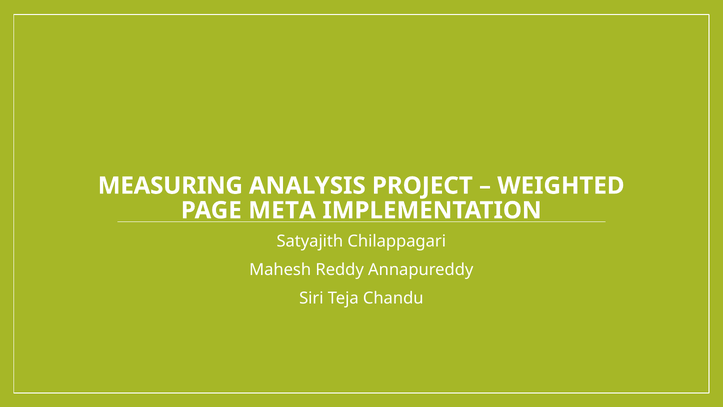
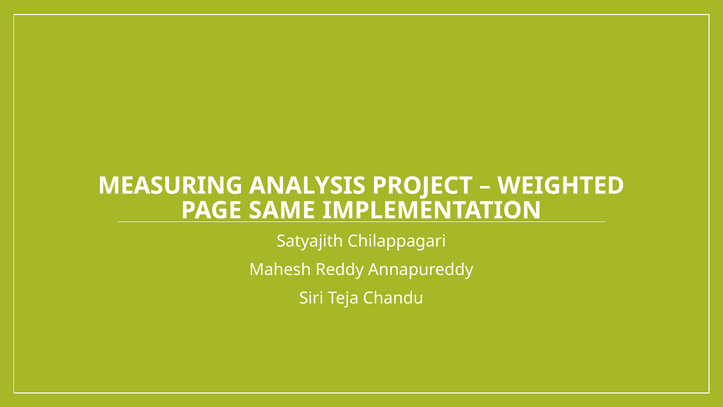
META: META -> SAME
